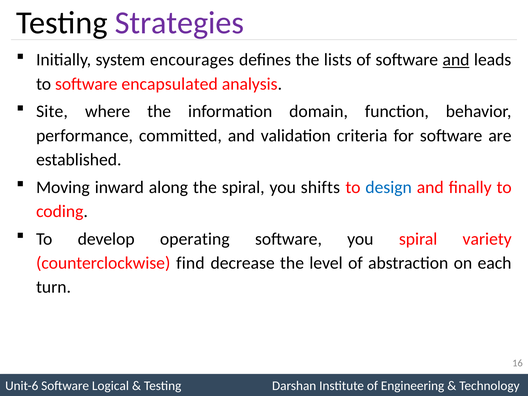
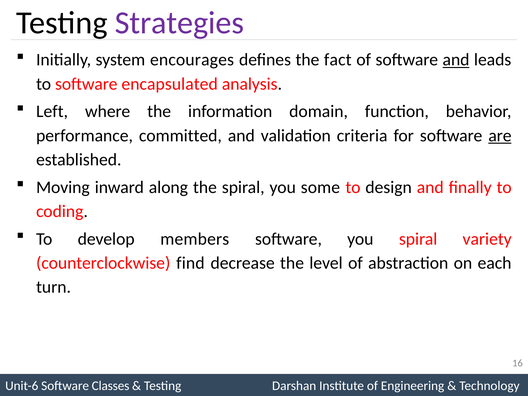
lists: lists -> fact
Site: Site -> Left
are underline: none -> present
shifts: shifts -> some
design colour: blue -> black
operating: operating -> members
Logical: Logical -> Classes
